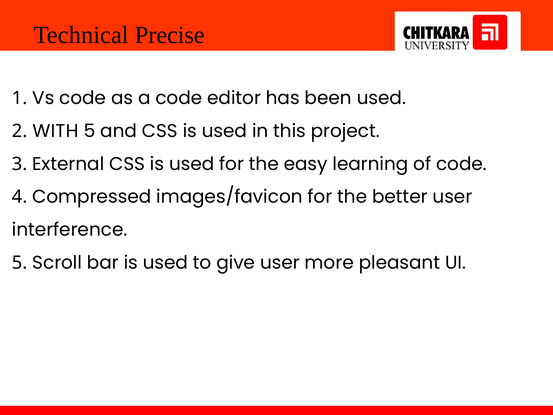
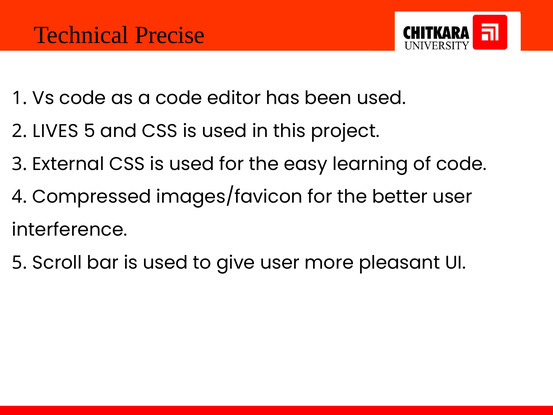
WITH: WITH -> LIVES
